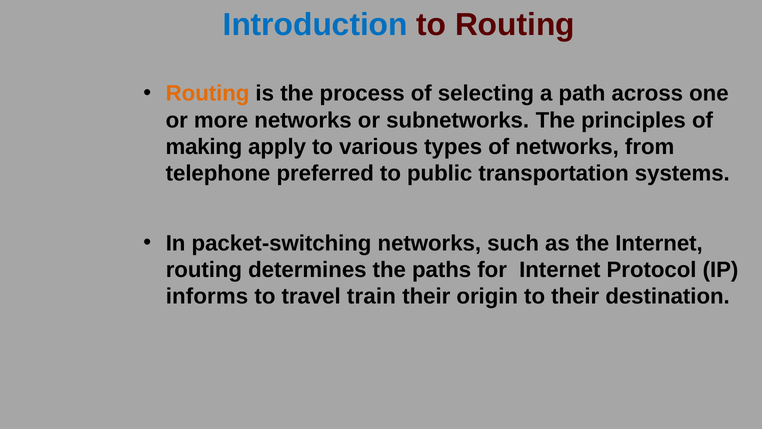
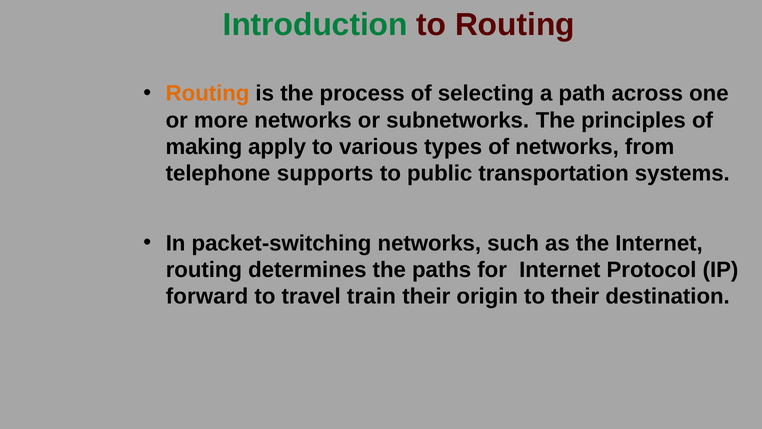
Introduction colour: blue -> green
preferred: preferred -> supports
informs: informs -> forward
